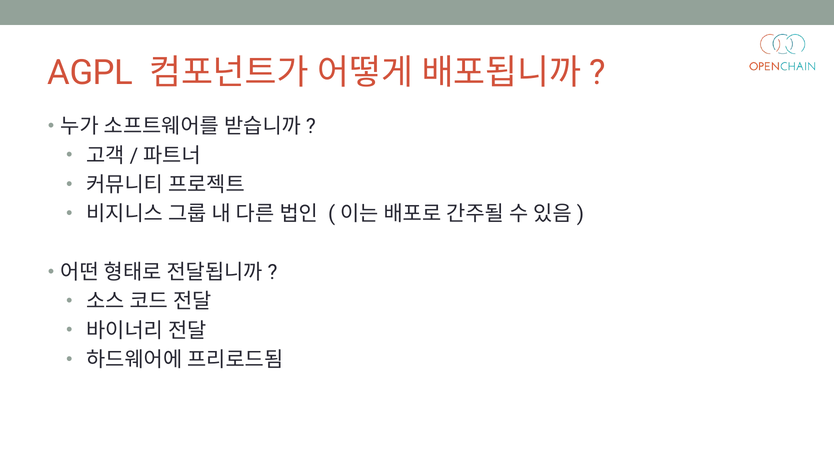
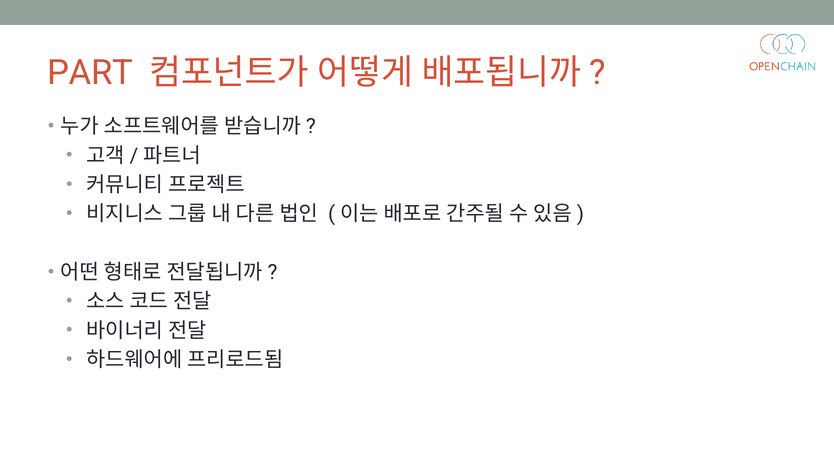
AGPL: AGPL -> PART
